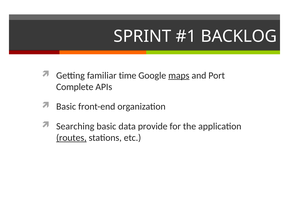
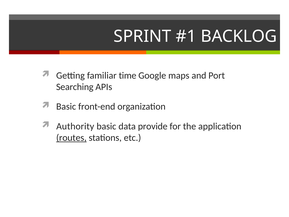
maps underline: present -> none
Complete: Complete -> Searching
Searching: Searching -> Authority
